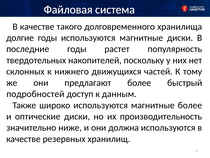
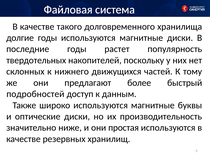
магнитные более: более -> буквы
должна: должна -> простая
